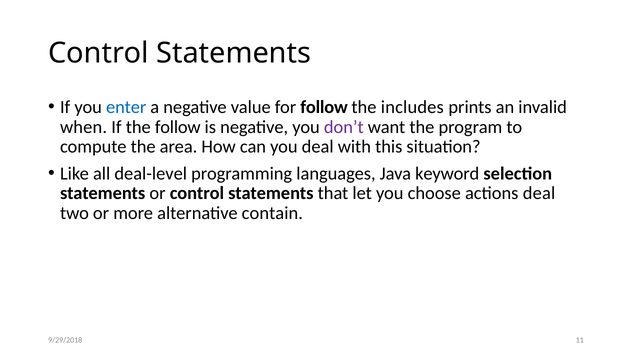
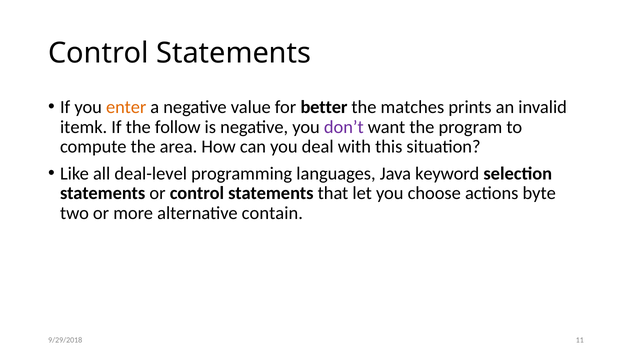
enter colour: blue -> orange
for follow: follow -> better
includes: includes -> matches
when: when -> itemk
actions deal: deal -> byte
